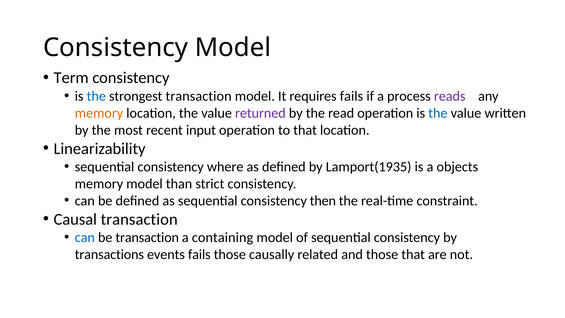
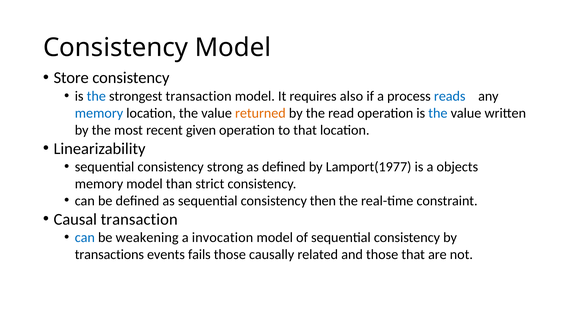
Term: Term -> Store
requires fails: fails -> also
reads colour: purple -> blue
memory at (99, 113) colour: orange -> blue
returned colour: purple -> orange
input: input -> given
where: where -> strong
Lamport(1935: Lamport(1935 -> Lamport(1977
be transaction: transaction -> weakening
containing: containing -> invocation
